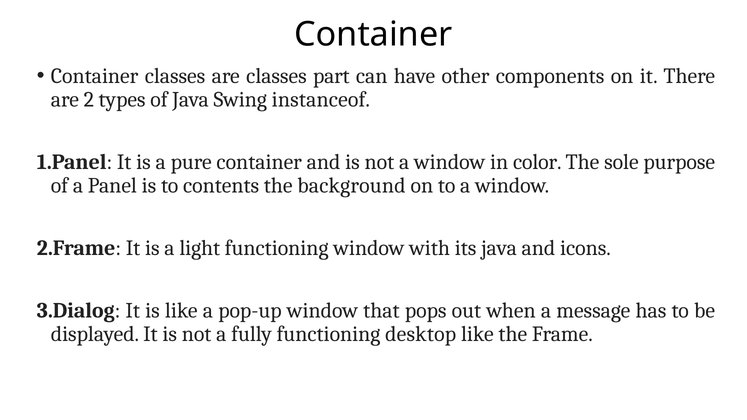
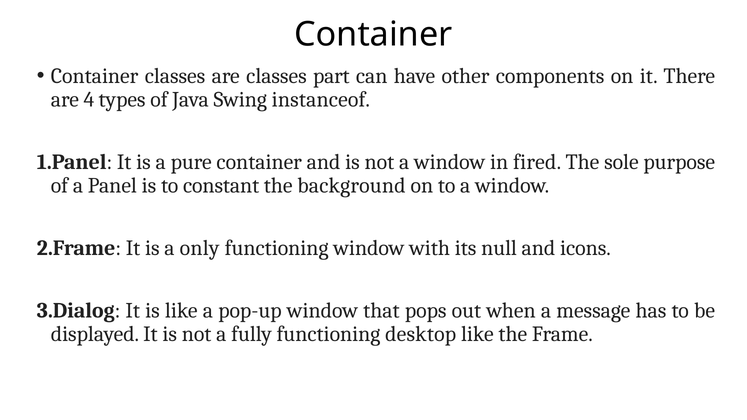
2: 2 -> 4
color: color -> fired
contents: contents -> constant
light: light -> only
its java: java -> null
